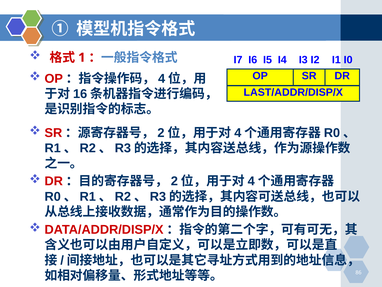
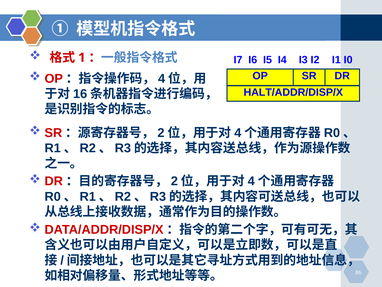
LAST/ADDR/DISP/X: LAST/ADDR/DISP/X -> HALT/ADDR/DISP/X
